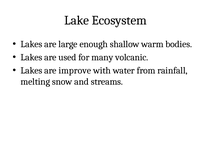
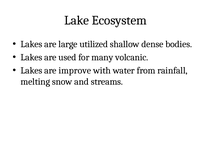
enough: enough -> utilized
warm: warm -> dense
